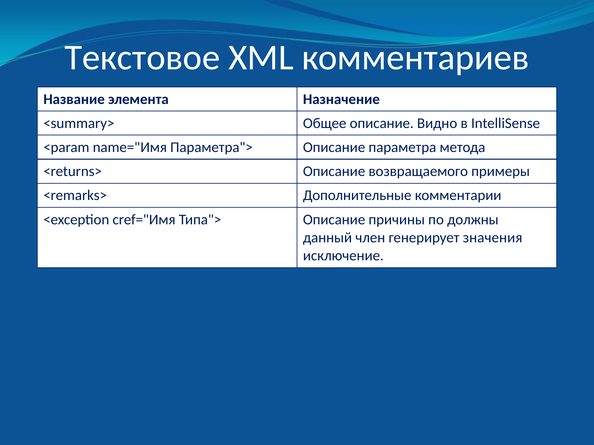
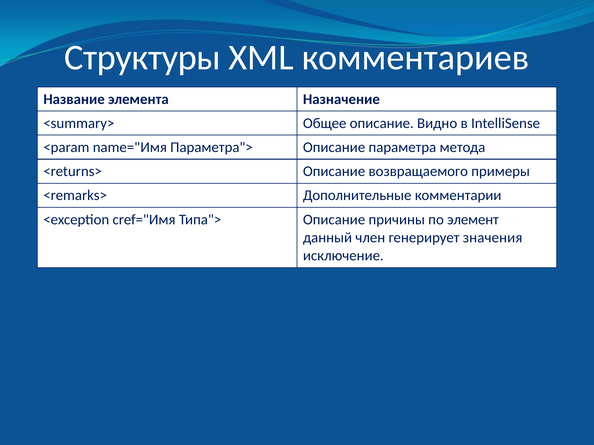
Текстовое: Текстовое -> Структуры
должны: должны -> элемент
